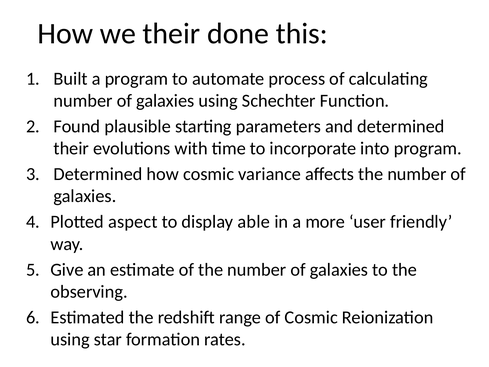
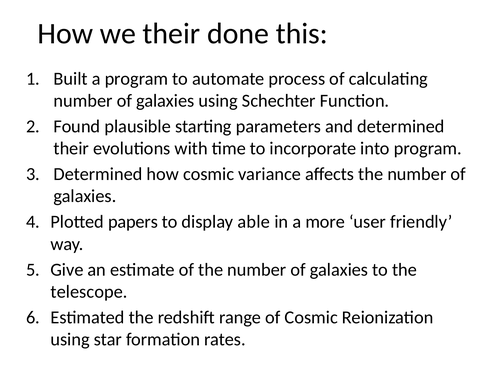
aspect: aspect -> papers
observing: observing -> telescope
